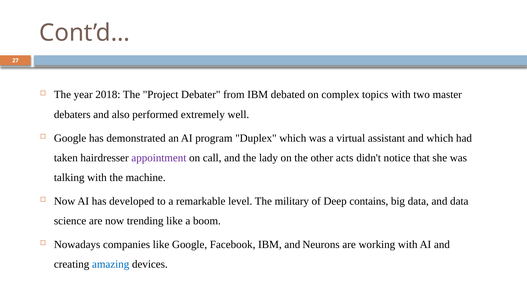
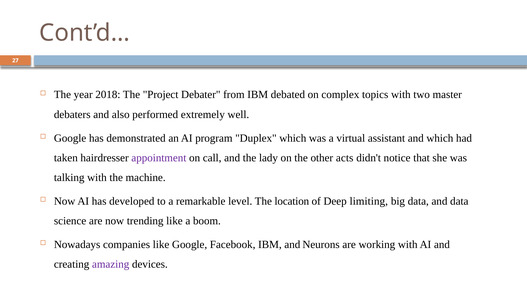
military: military -> location
contains: contains -> limiting
amazing colour: blue -> purple
